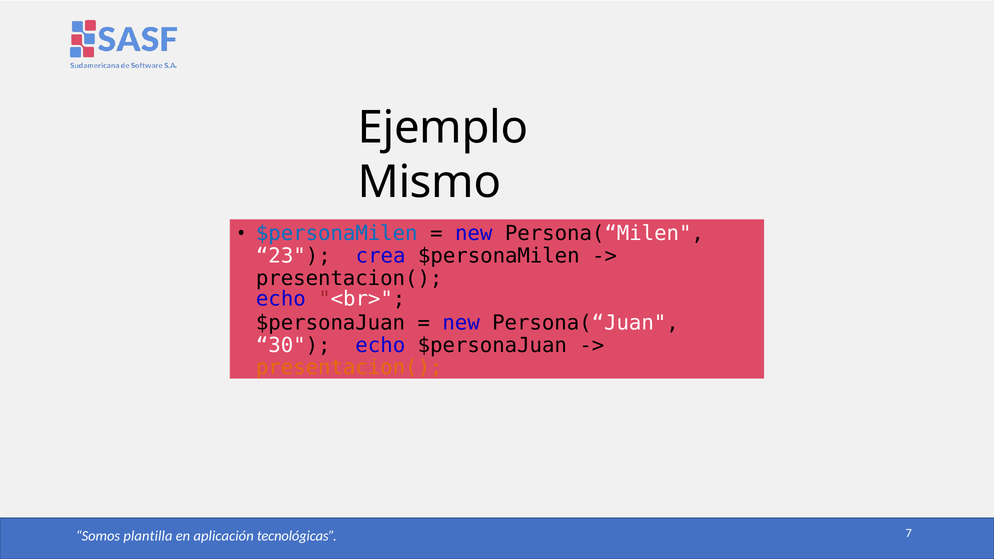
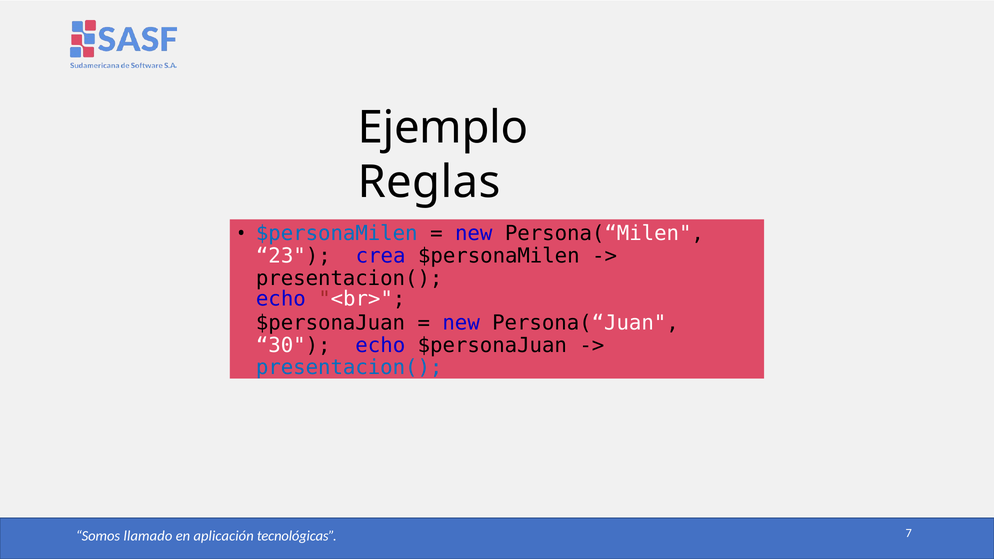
Mismo: Mismo -> Reglas
presentacion( at (349, 368) colour: orange -> blue
plantilla: plantilla -> llamado
